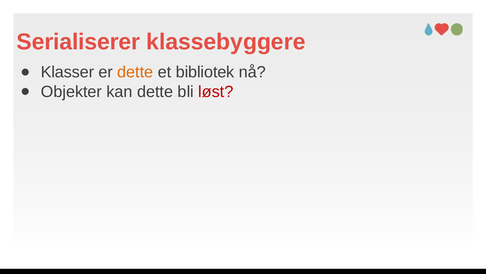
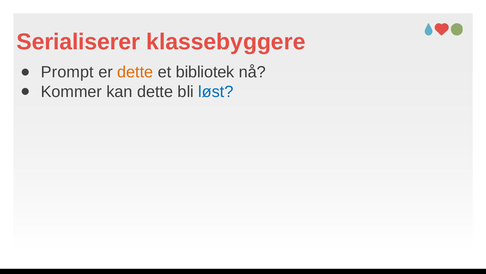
Klasser: Klasser -> Prompt
Objekter: Objekter -> Kommer
løst colour: red -> blue
